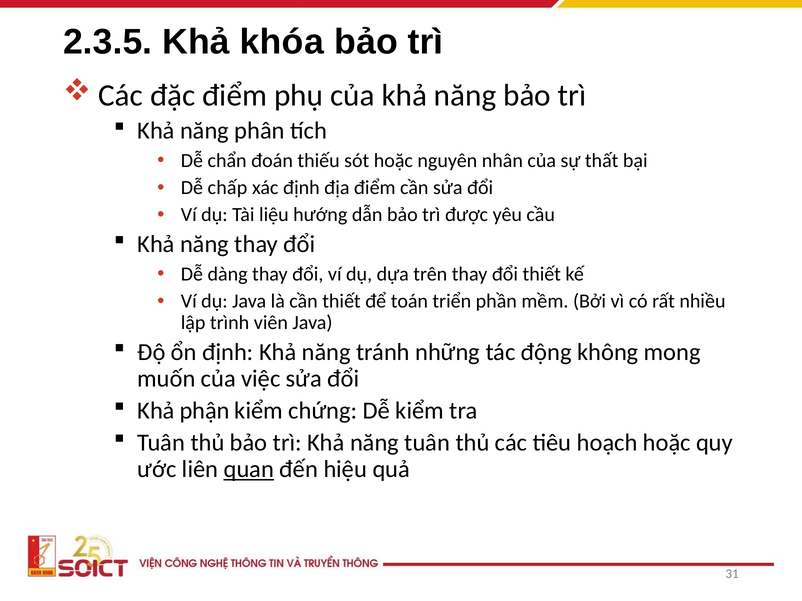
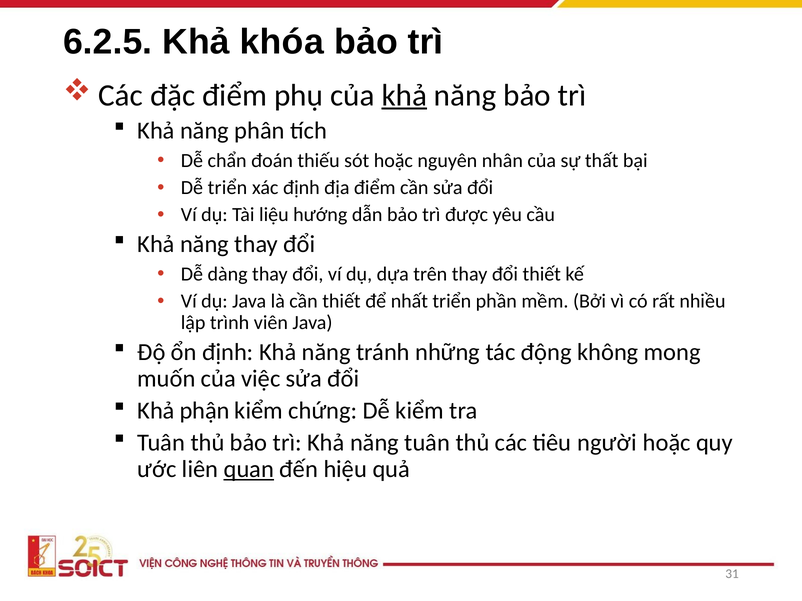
2.3.5: 2.3.5 -> 6.2.5
khả at (404, 95) underline: none -> present
Dễ chấp: chấp -> triển
toán: toán -> nhất
hoạch: hoạch -> người
